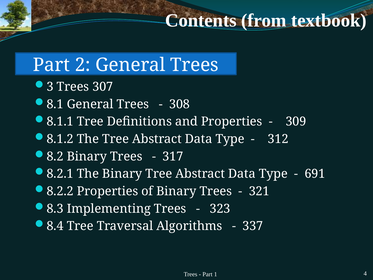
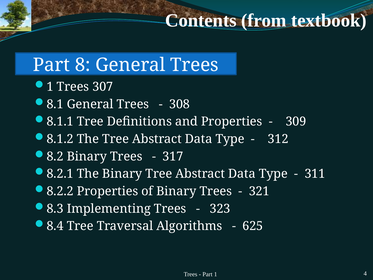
2: 2 -> 8
3 at (50, 87): 3 -> 1
691: 691 -> 311
337: 337 -> 625
